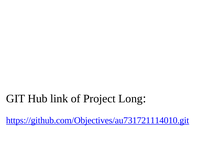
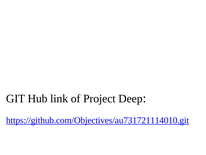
Long: Long -> Deep
